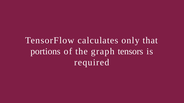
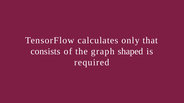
portions: portions -> consists
tensors: tensors -> shaped
